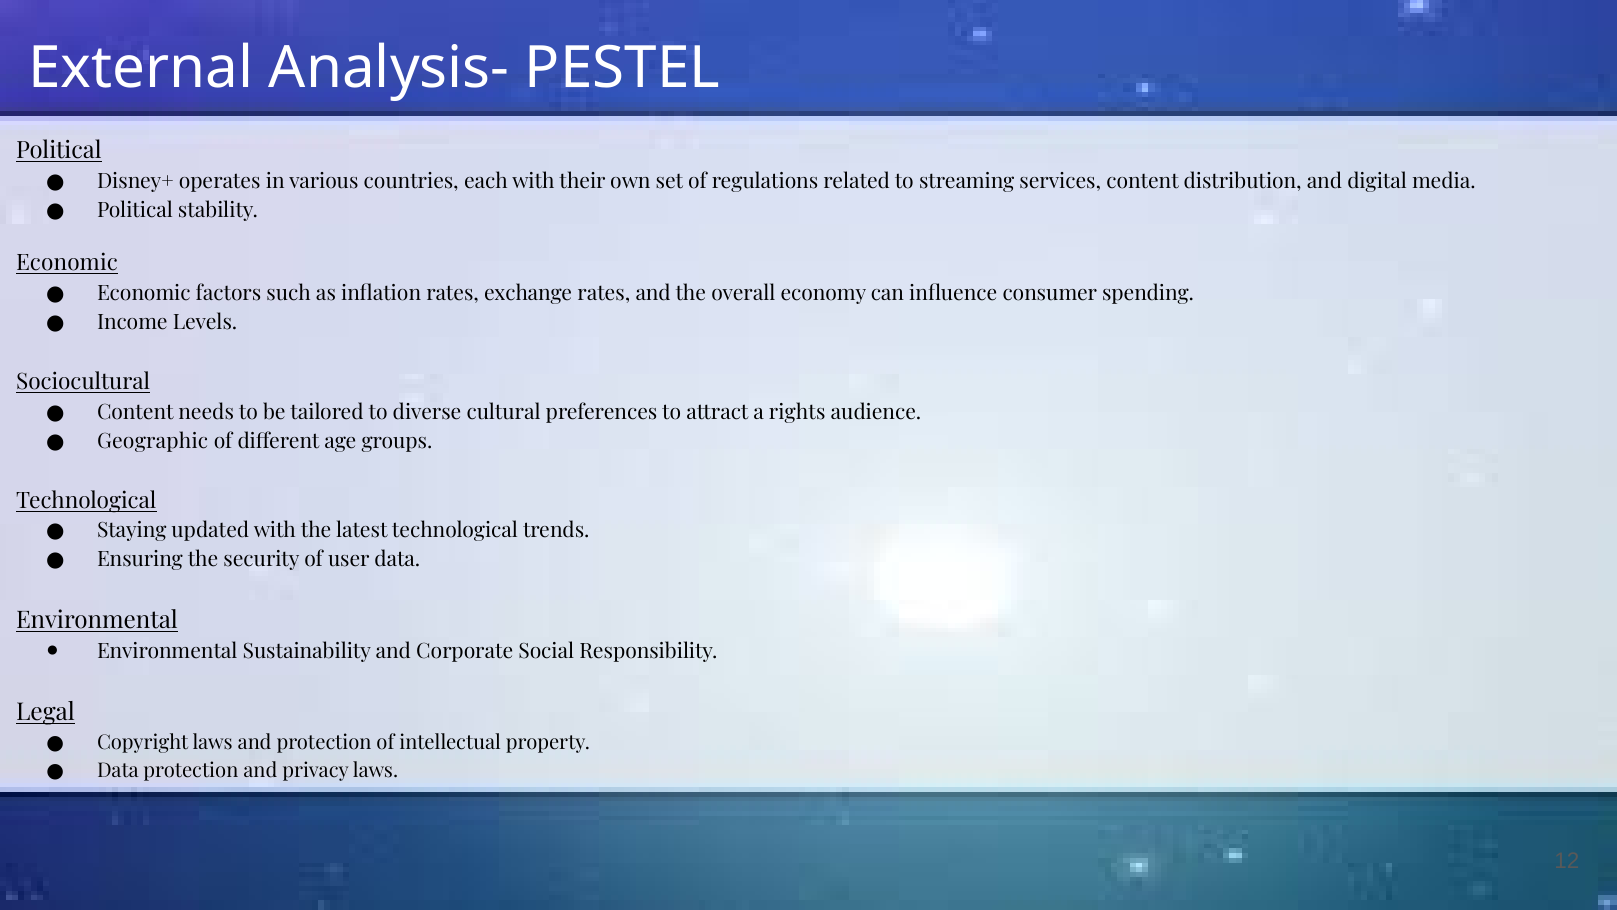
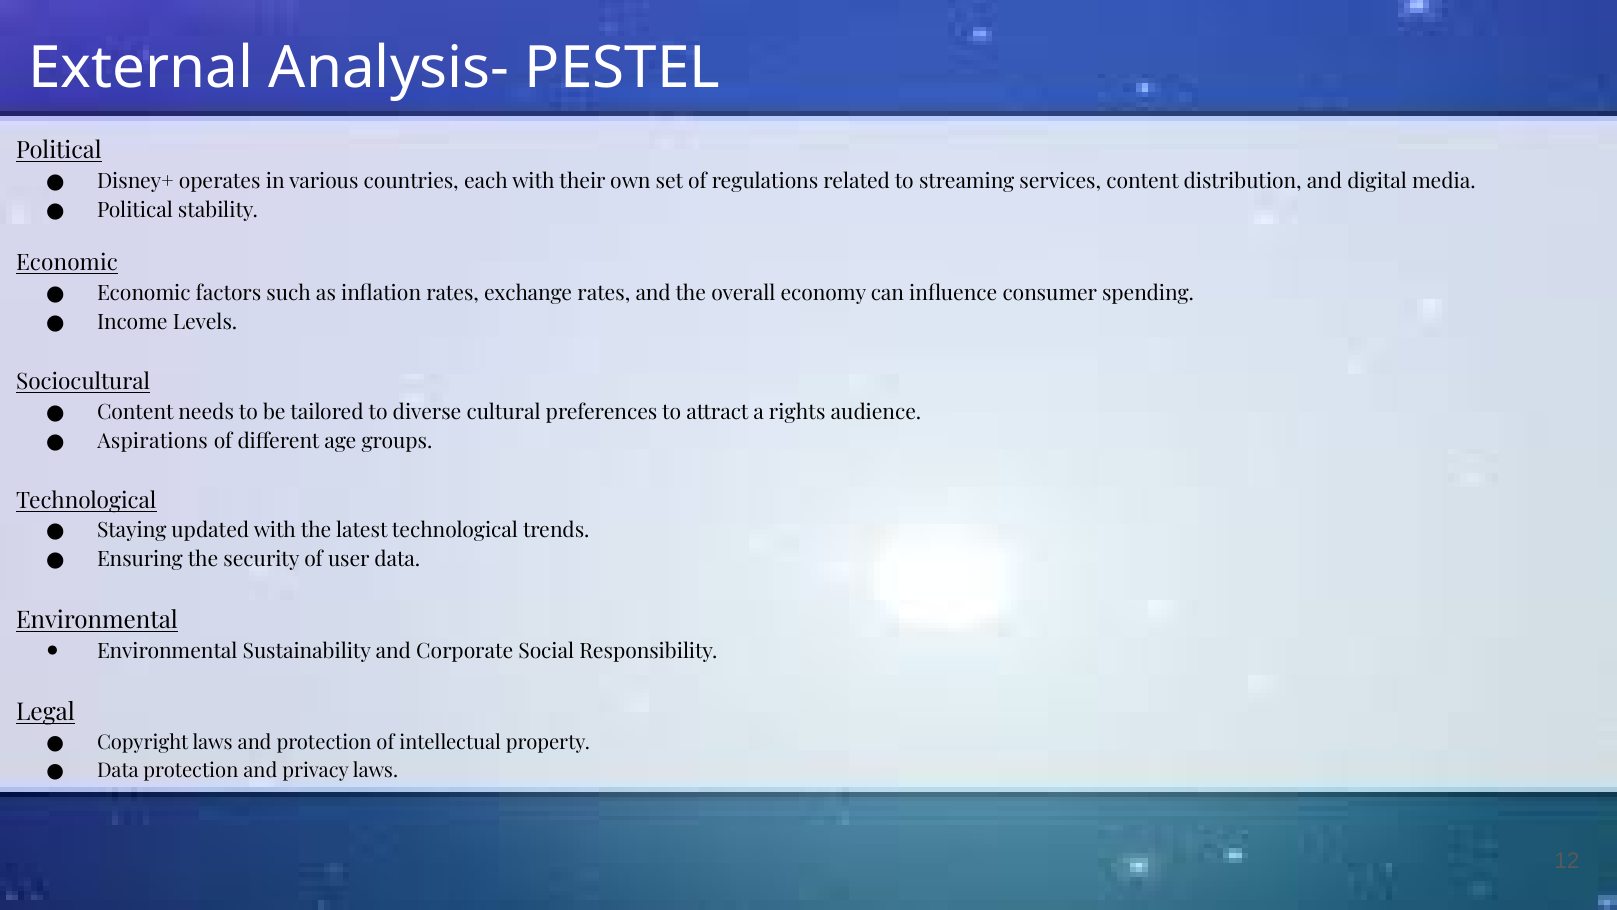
Geographic: Geographic -> Aspirations
